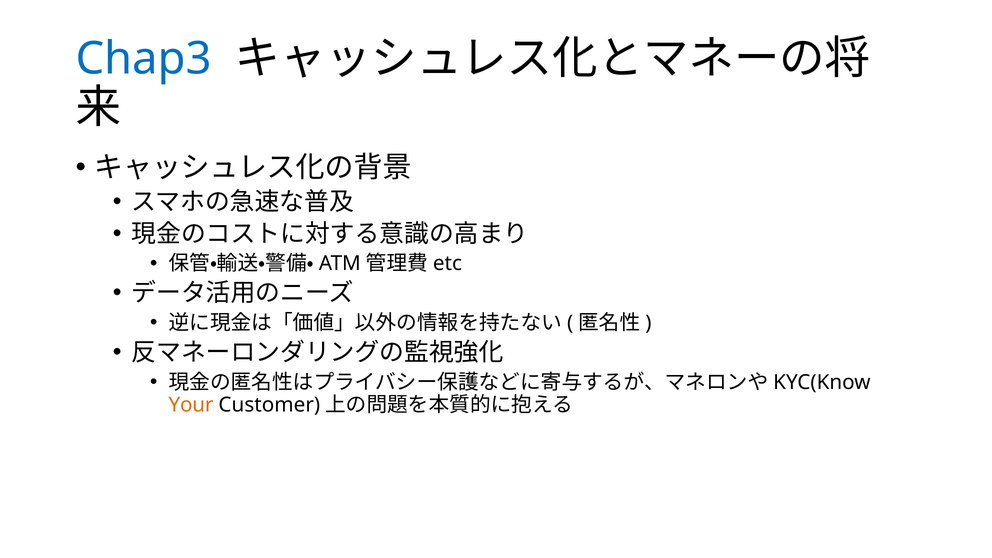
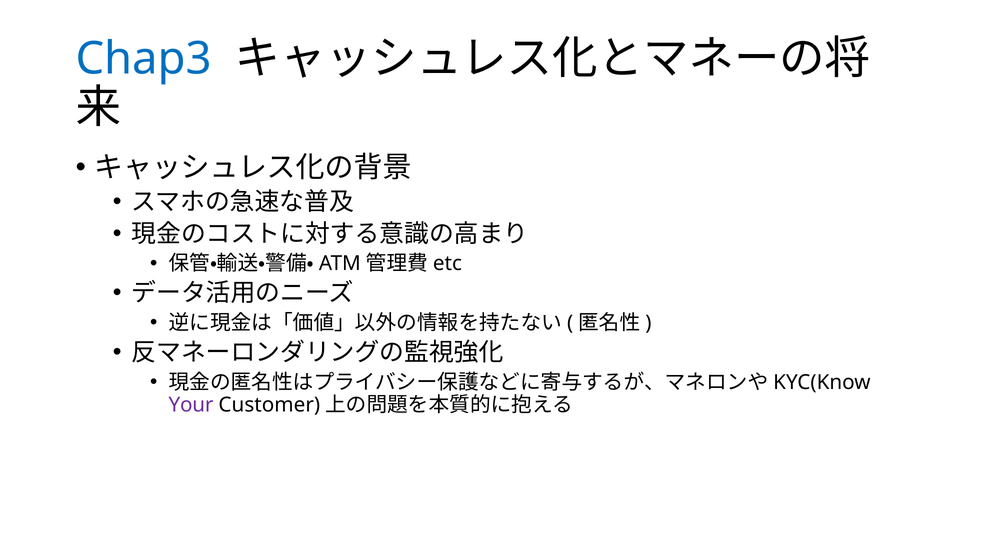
Your colour: orange -> purple
